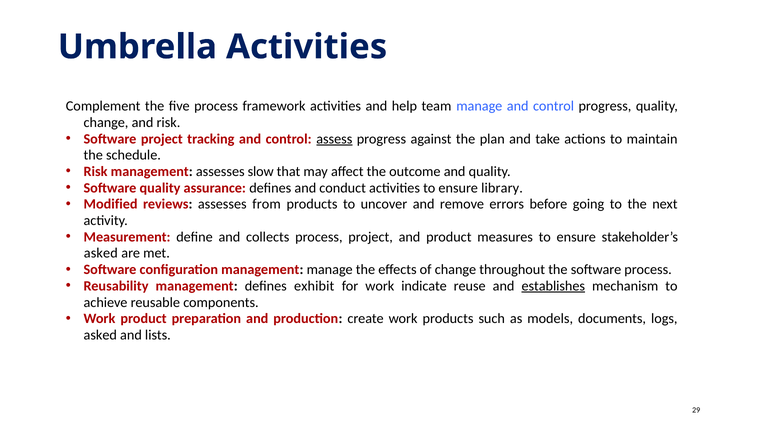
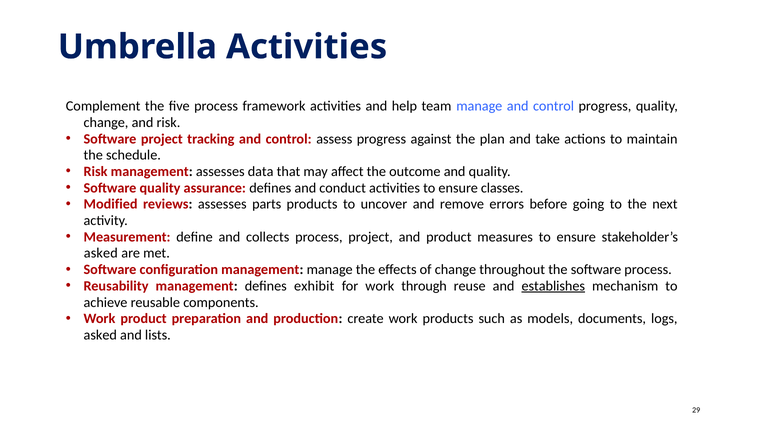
assess underline: present -> none
slow: slow -> data
library: library -> classes
from: from -> parts
indicate: indicate -> through
